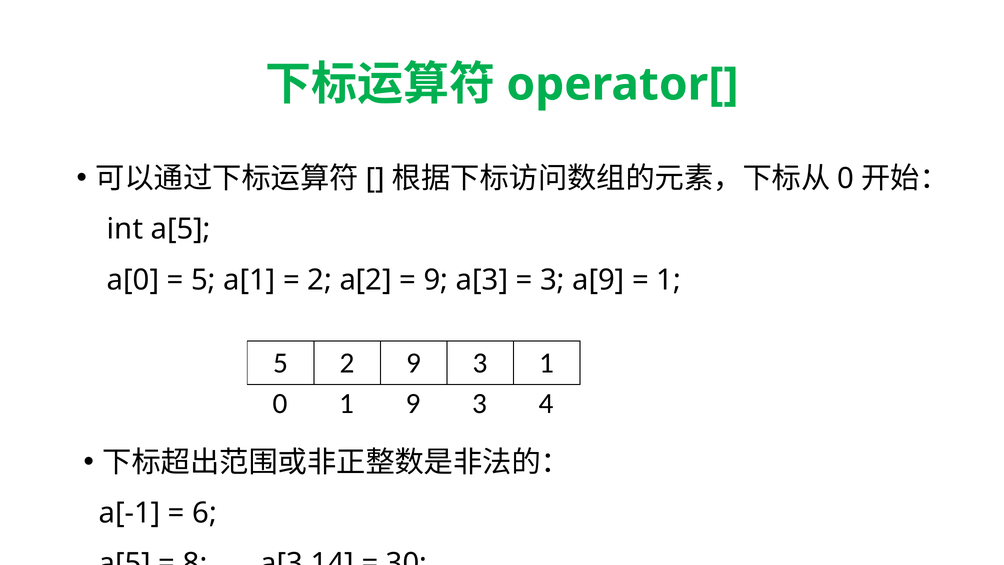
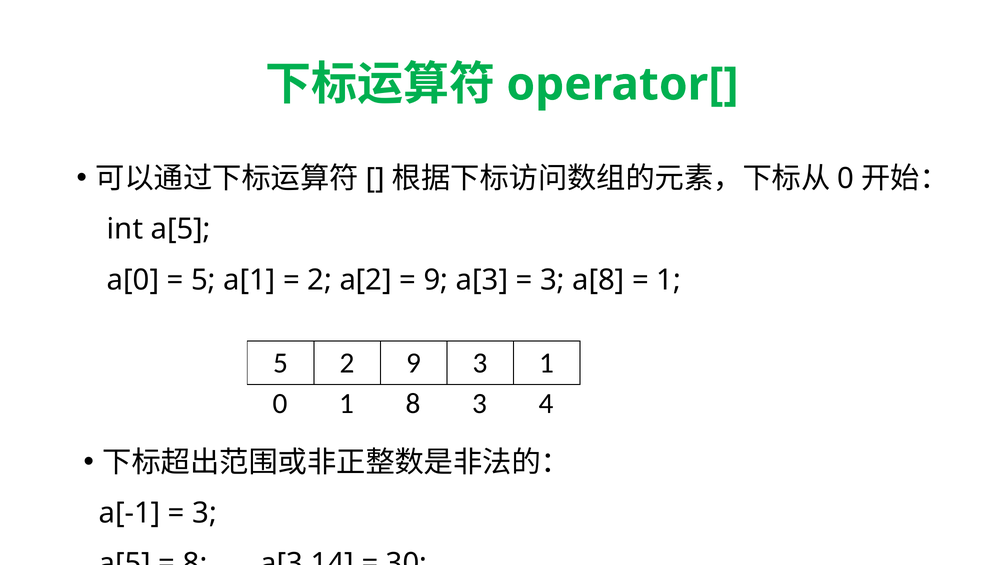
a[9: a[9 -> a[8
1 9: 9 -> 8
6 at (205, 513): 6 -> 3
